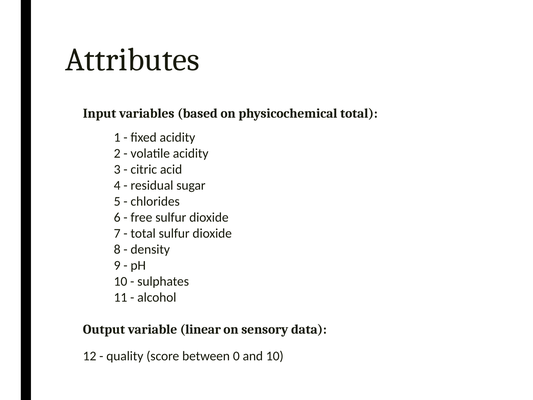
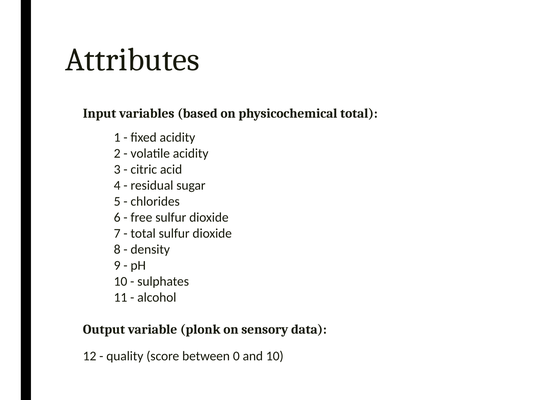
linear: linear -> plonk
